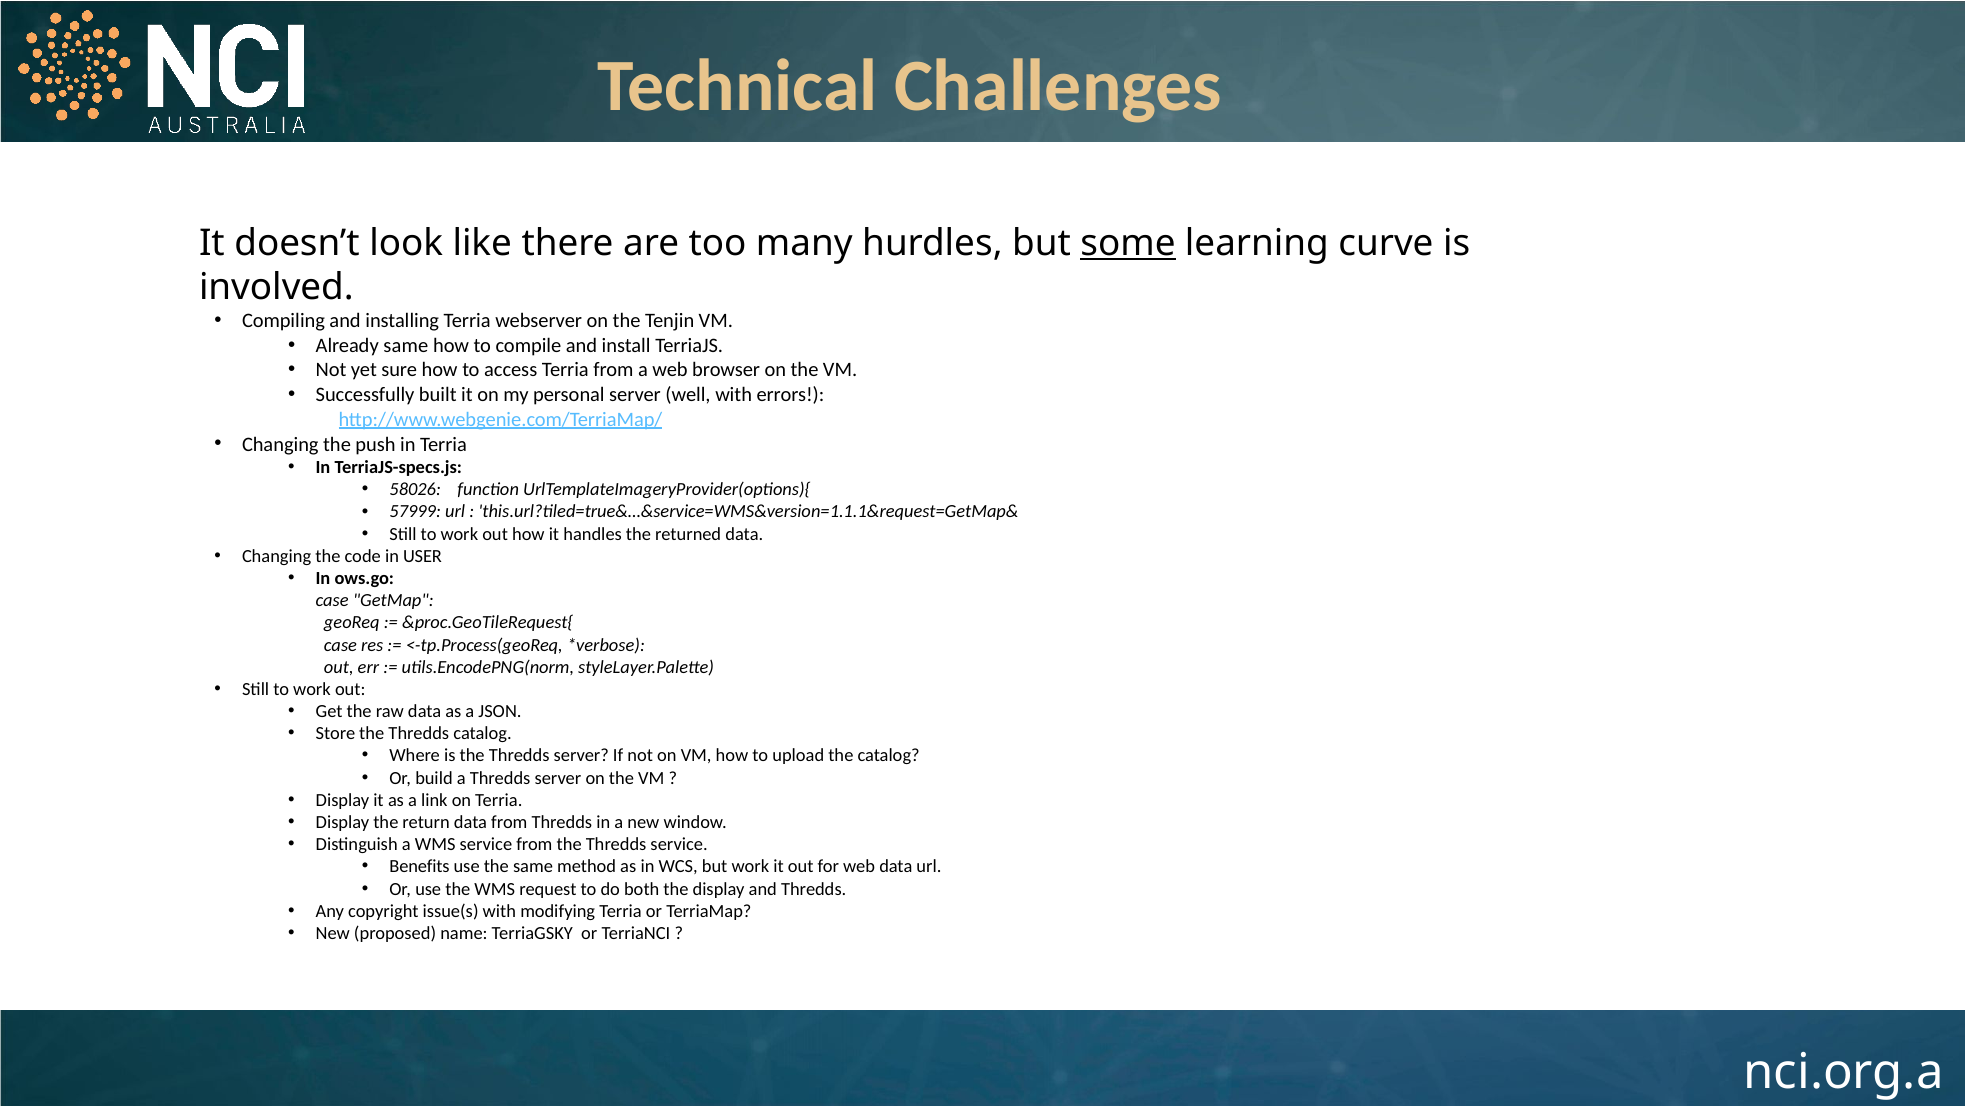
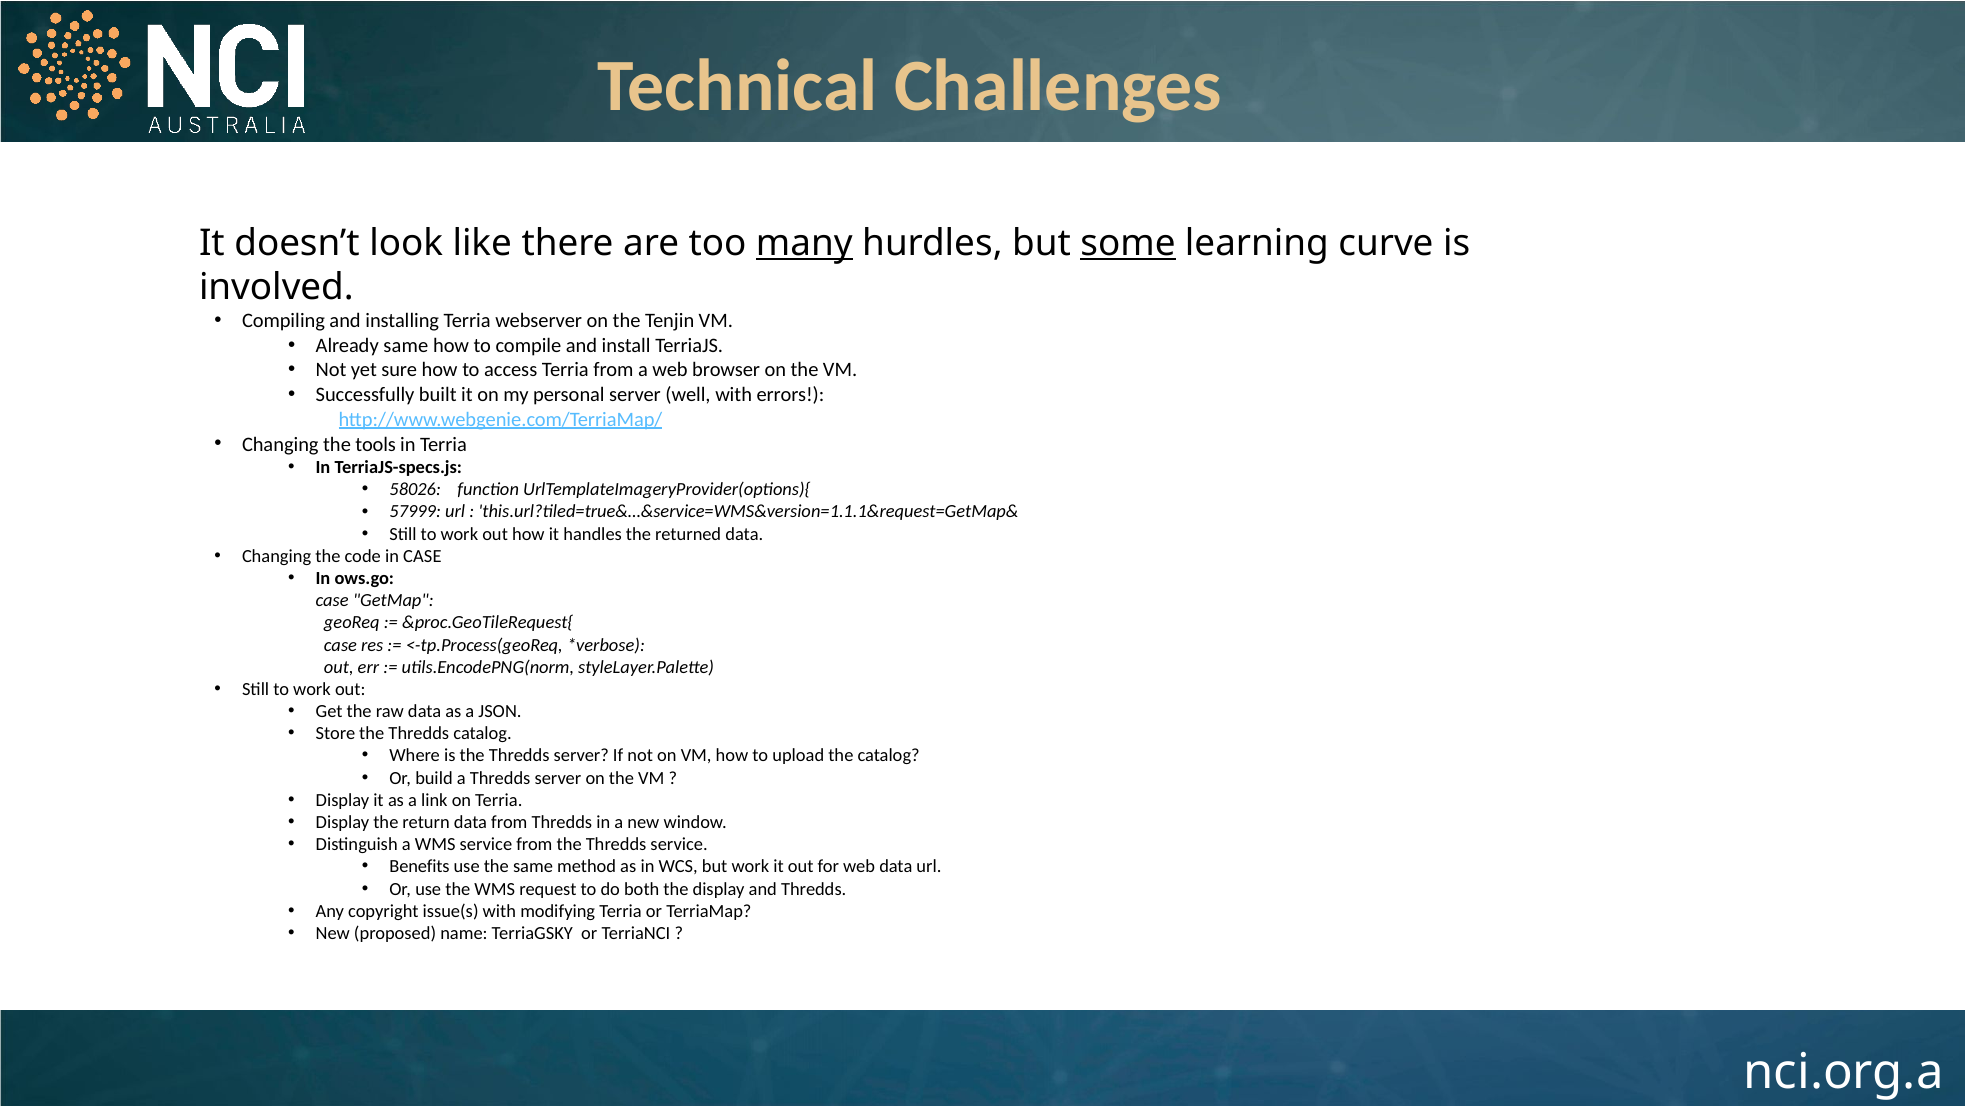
many underline: none -> present
push: push -> tools
in USER: USER -> CASE
